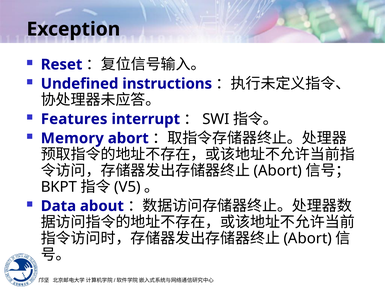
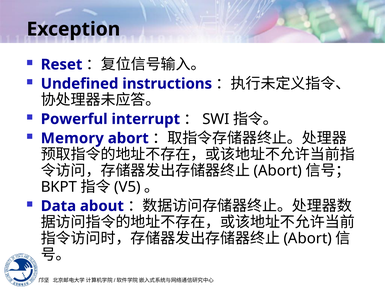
Features: Features -> Powerful
